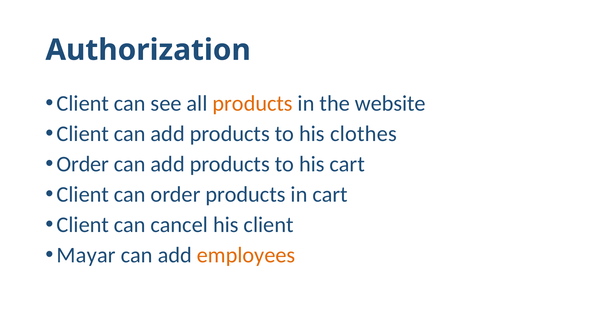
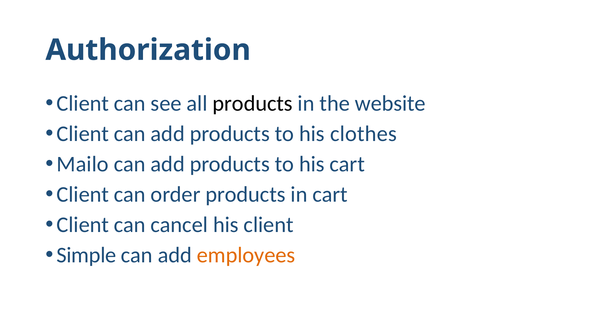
products at (253, 103) colour: orange -> black
Order at (83, 164): Order -> Mailo
Mayar: Mayar -> Simple
